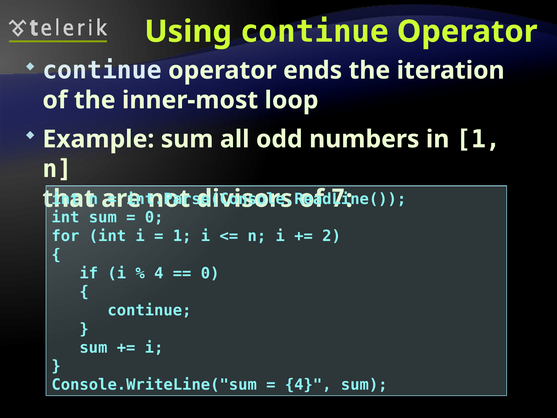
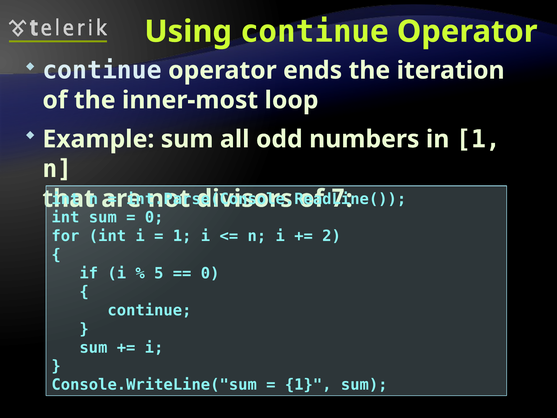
4 at (159, 273): 4 -> 5
4 at (308, 385): 4 -> 1
